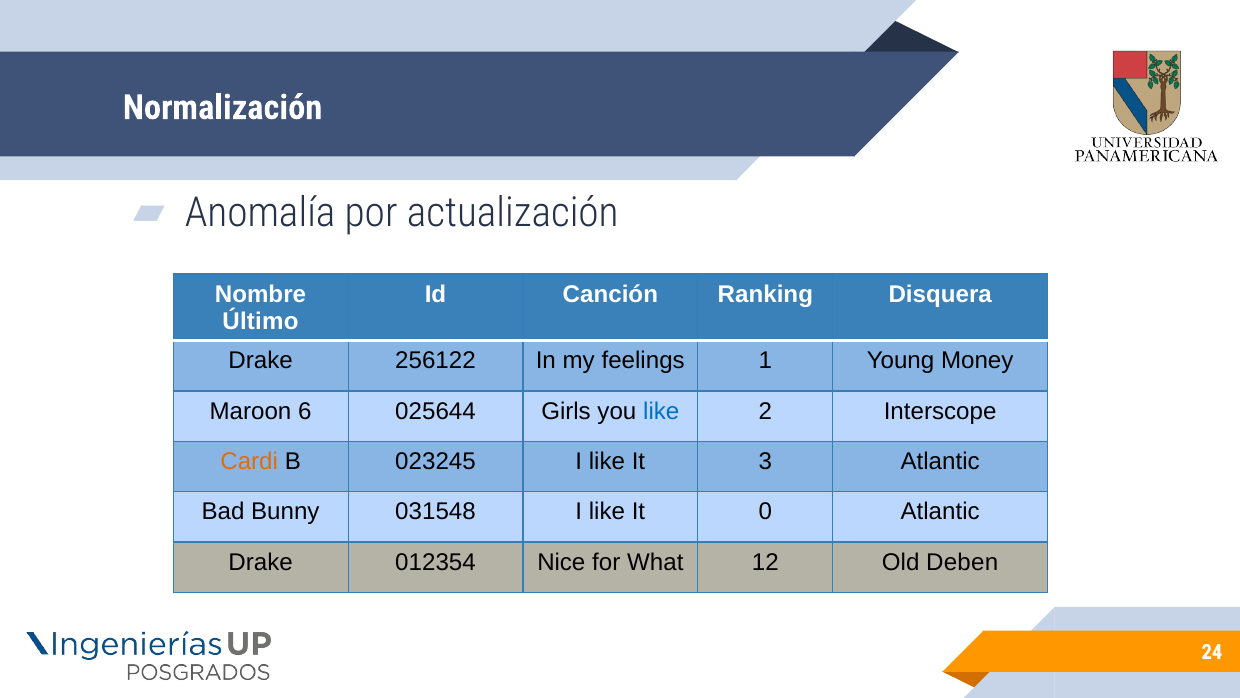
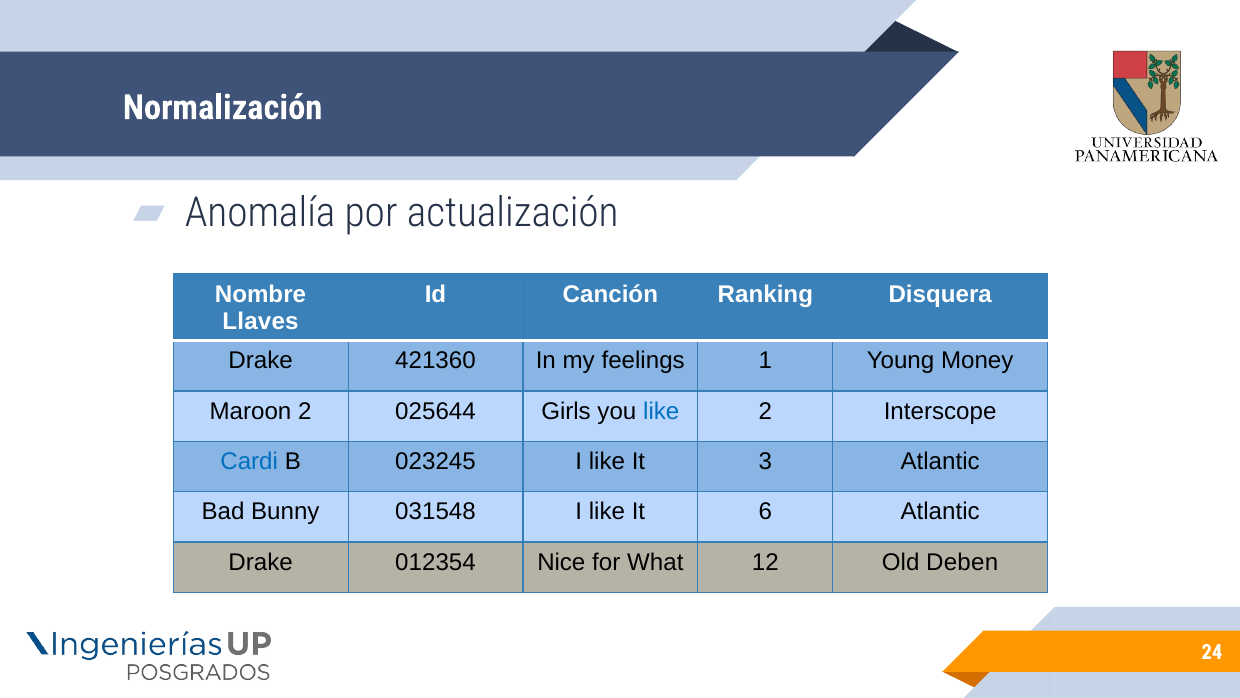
Último: Último -> Llaves
256122: 256122 -> 421360
Maroon 6: 6 -> 2
Cardi colour: orange -> blue
0: 0 -> 6
